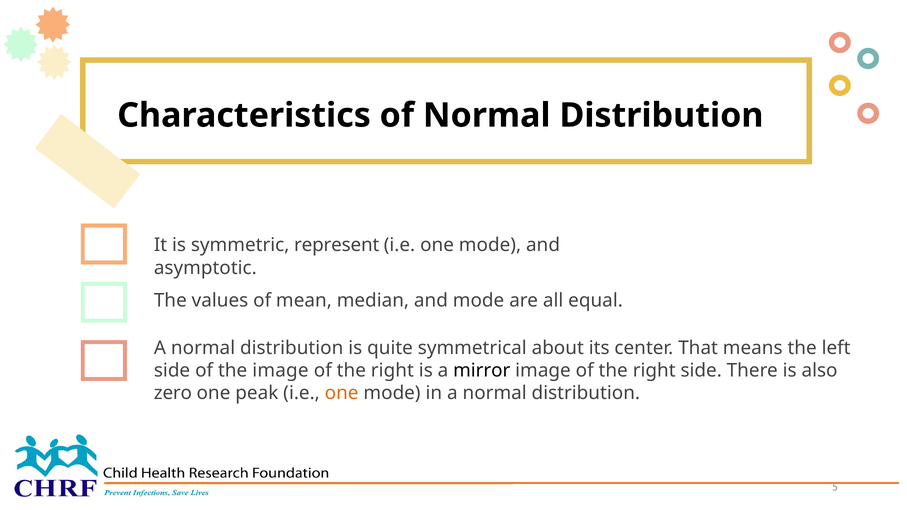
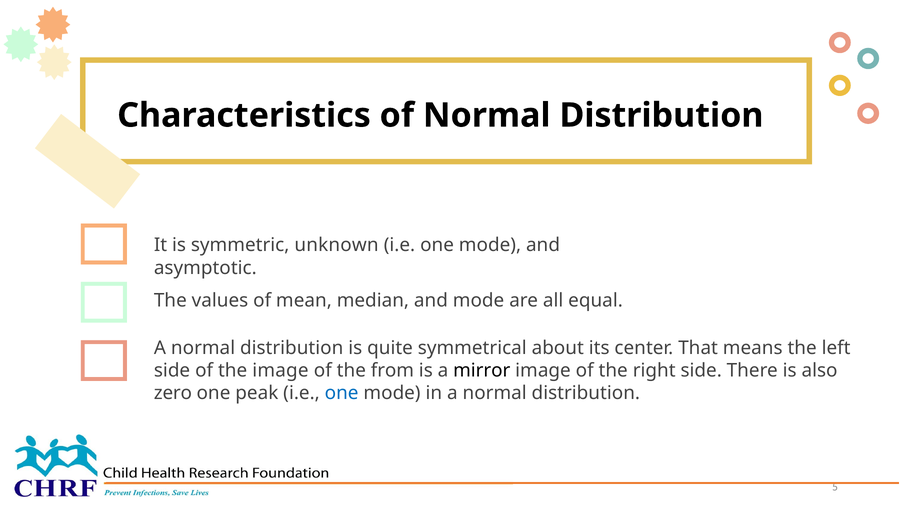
represent: represent -> unknown
right at (392, 371): right -> from
one at (342, 393) colour: orange -> blue
